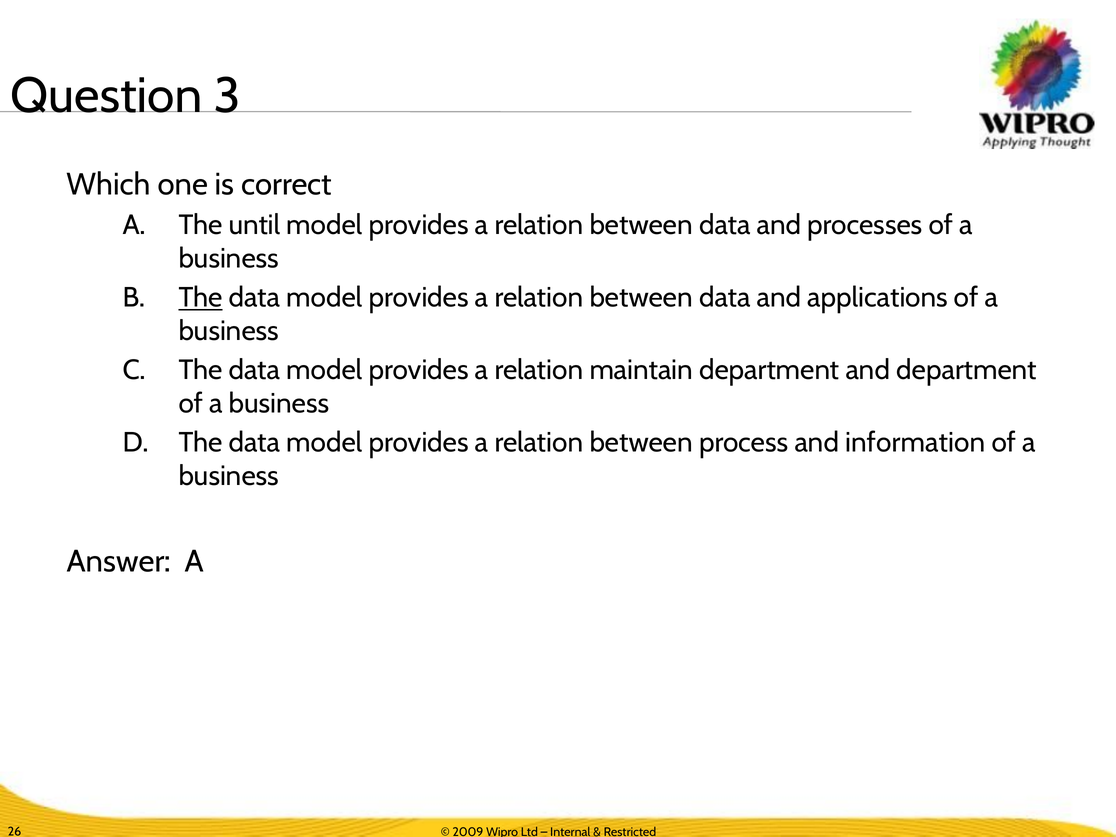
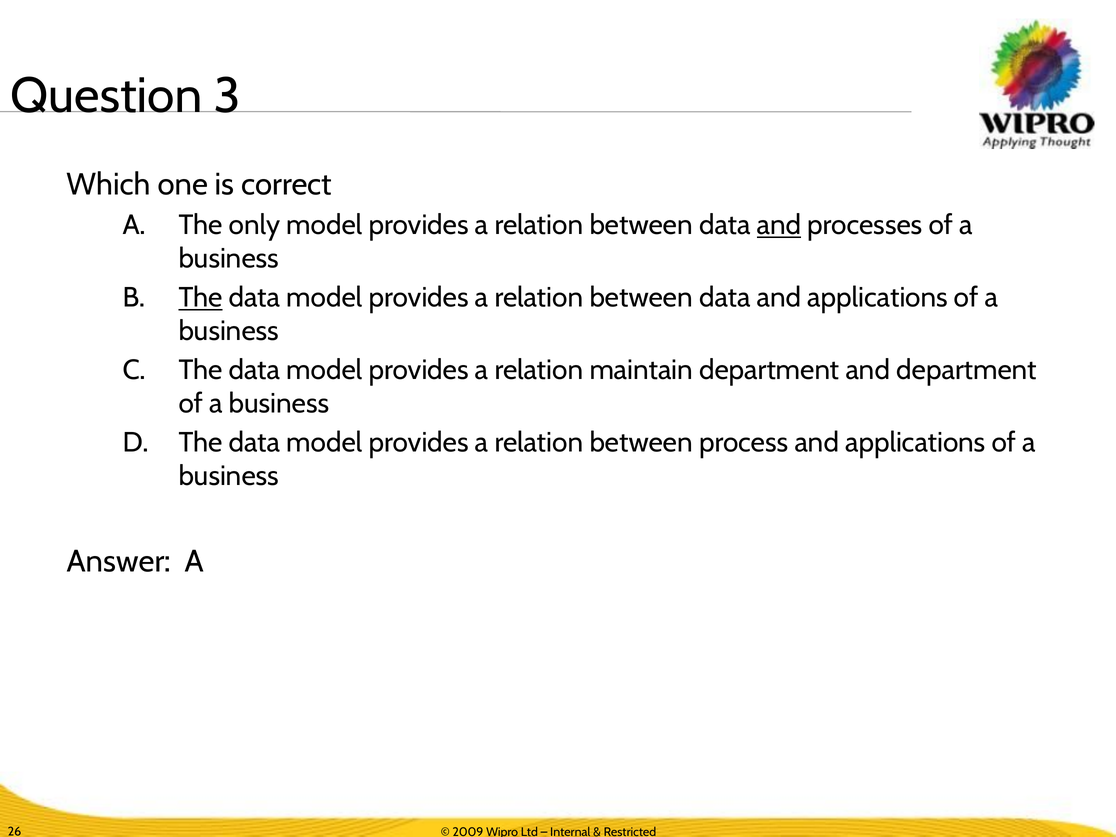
until: until -> only
and at (779, 225) underline: none -> present
process and information: information -> applications
